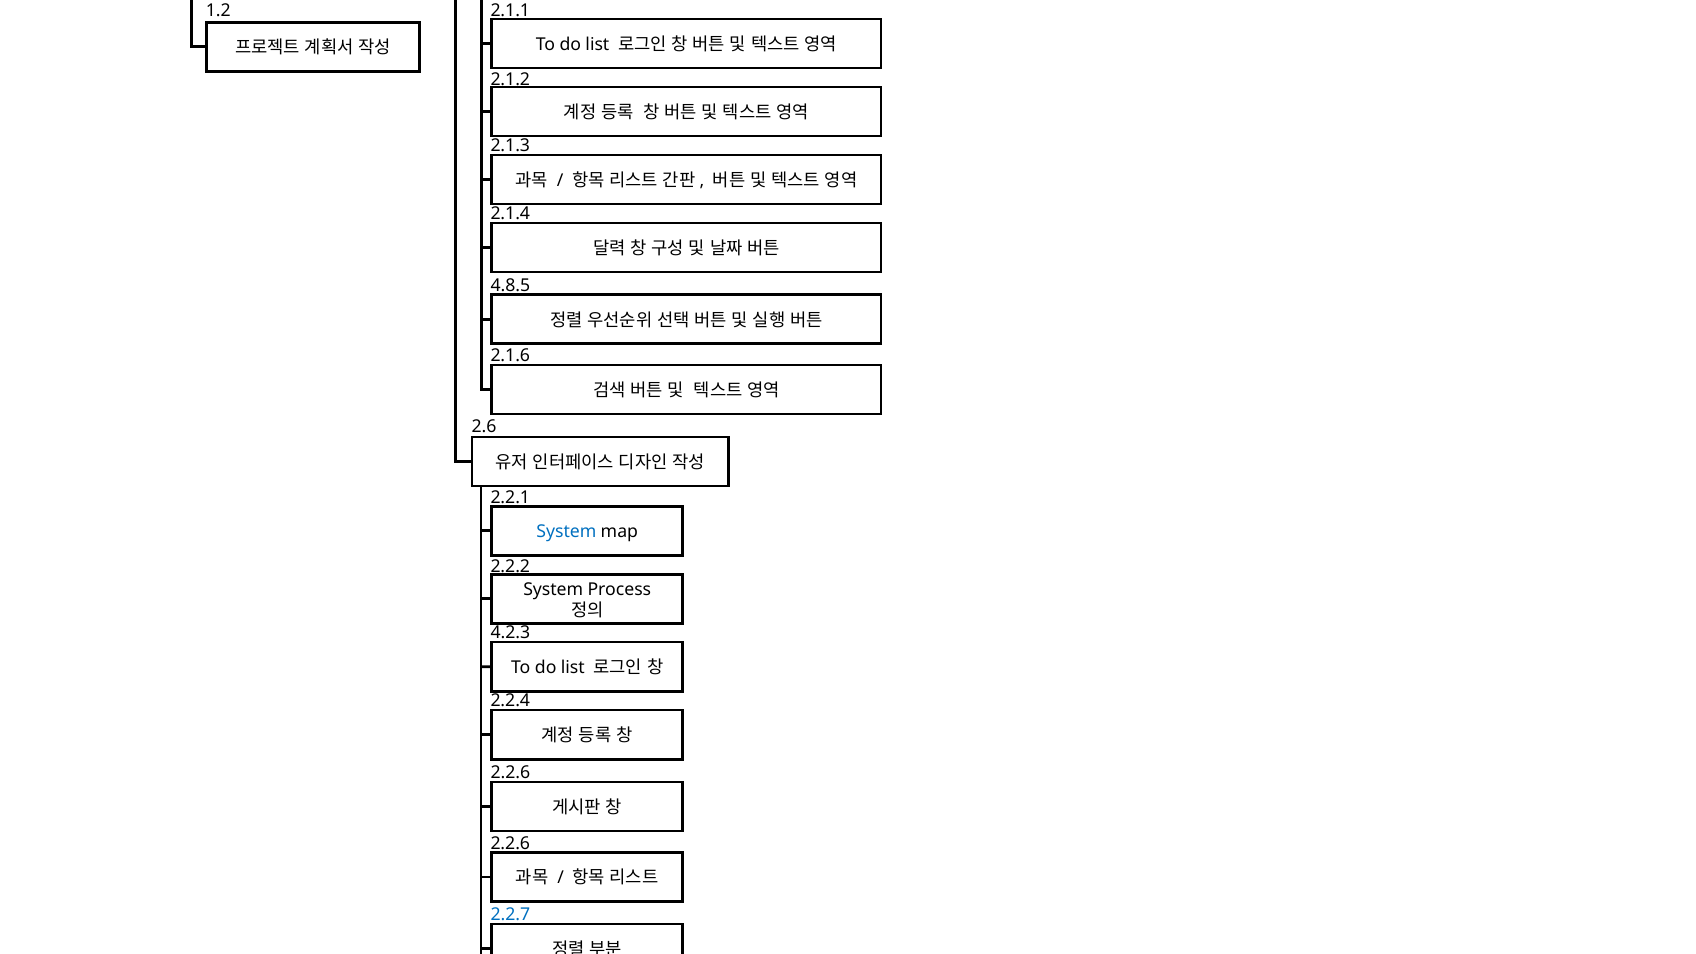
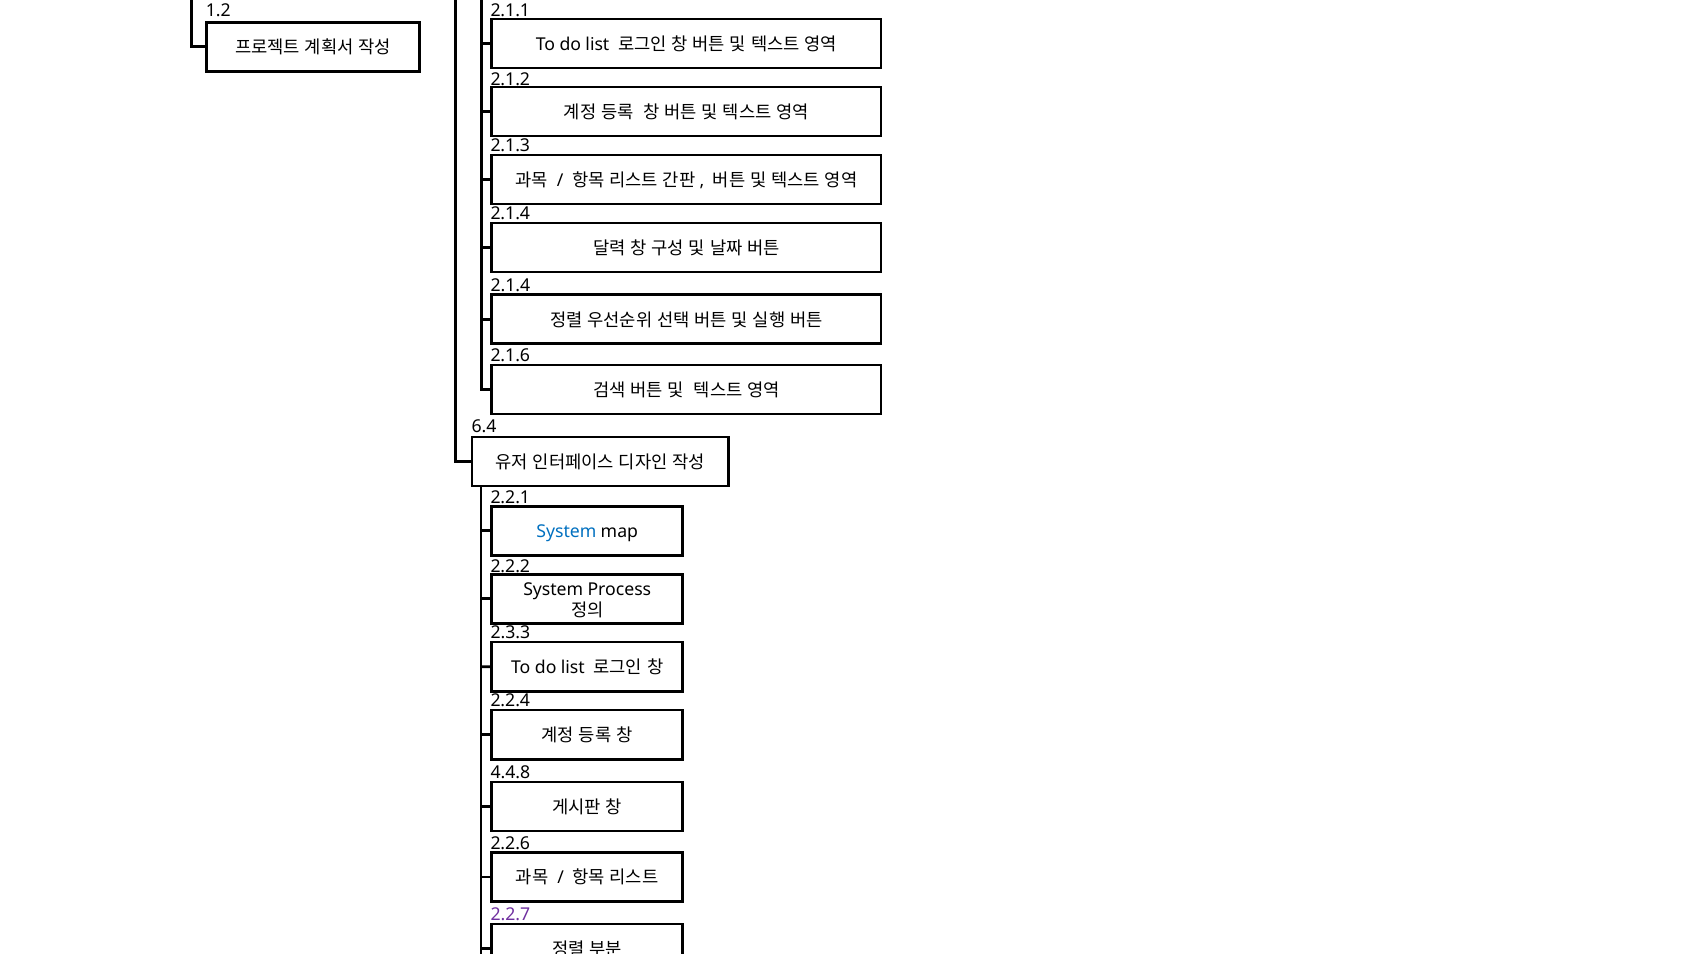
4.8.5 at (510, 286): 4.8.5 -> 2.1.4
2.6: 2.6 -> 6.4
4.2.3: 4.2.3 -> 2.3.3
2.2.6 at (510, 773): 2.2.6 -> 4.4.8
2.2.7 colour: blue -> purple
